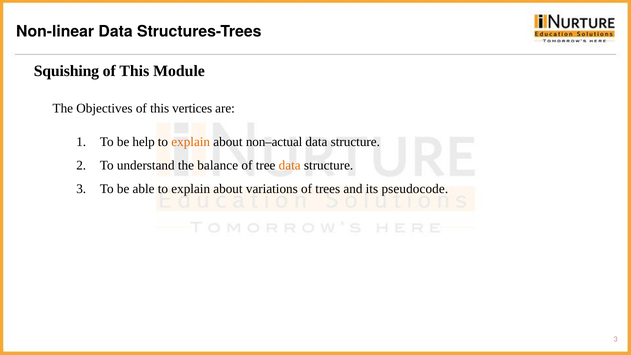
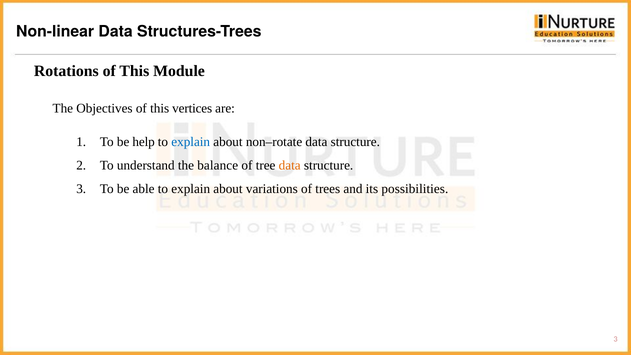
Squishing: Squishing -> Rotations
explain at (191, 142) colour: orange -> blue
non–actual: non–actual -> non–rotate
pseudocode: pseudocode -> possibilities
